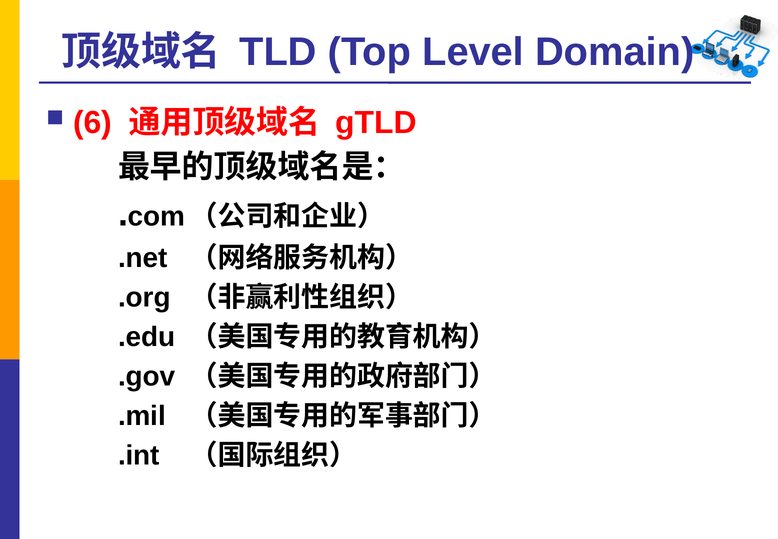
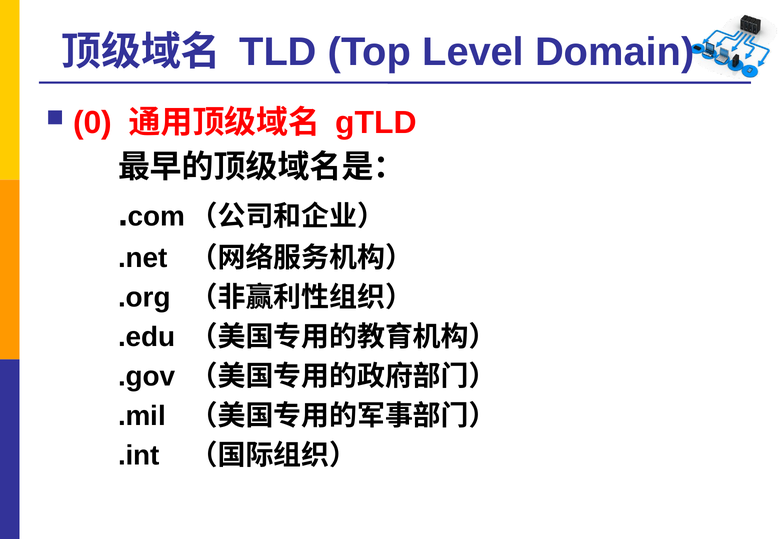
6: 6 -> 0
